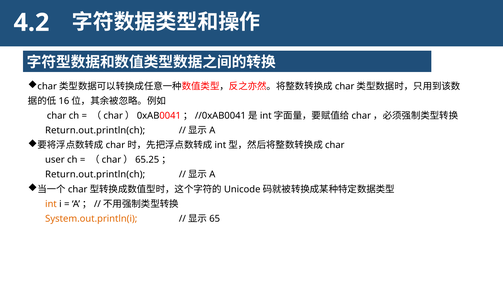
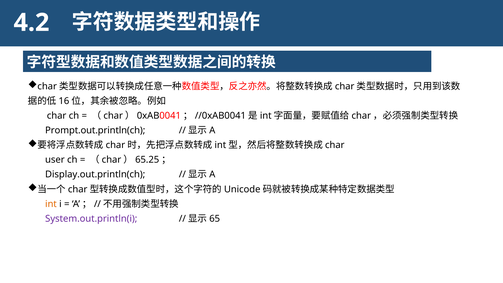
Return.out.println(ch at (95, 130): Return.out.println(ch -> Prompt.out.println(ch
Return.out.println(ch at (95, 174): Return.out.println(ch -> Display.out.println(ch
System.out.println(i colour: orange -> purple
